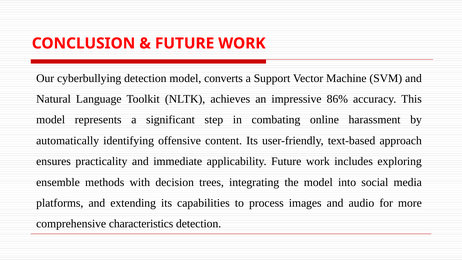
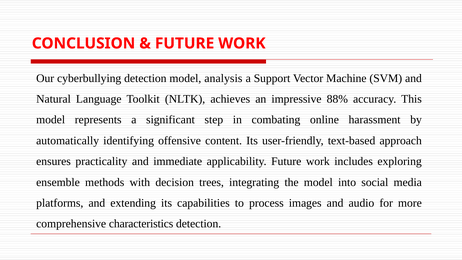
converts: converts -> analysis
86%: 86% -> 88%
